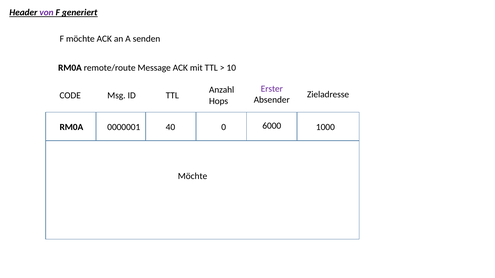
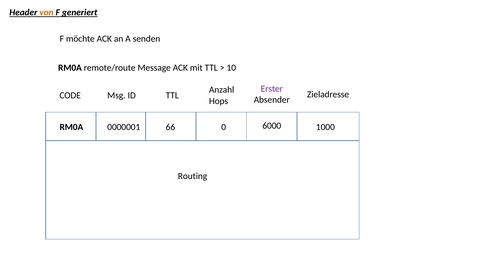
von colour: purple -> orange
40: 40 -> 66
Möchte at (193, 176): Möchte -> Routing
